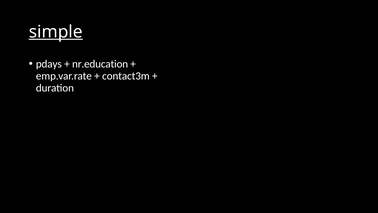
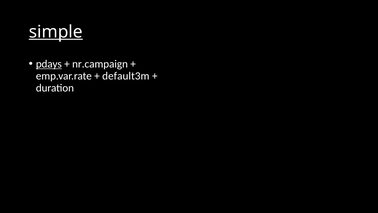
pdays underline: none -> present
nr.education: nr.education -> nr.campaign
contact3m: contact3m -> default3m
